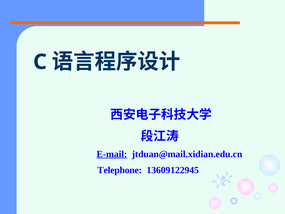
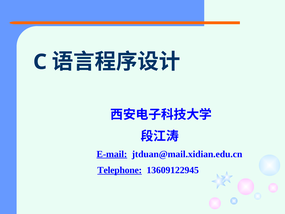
Telephone underline: none -> present
